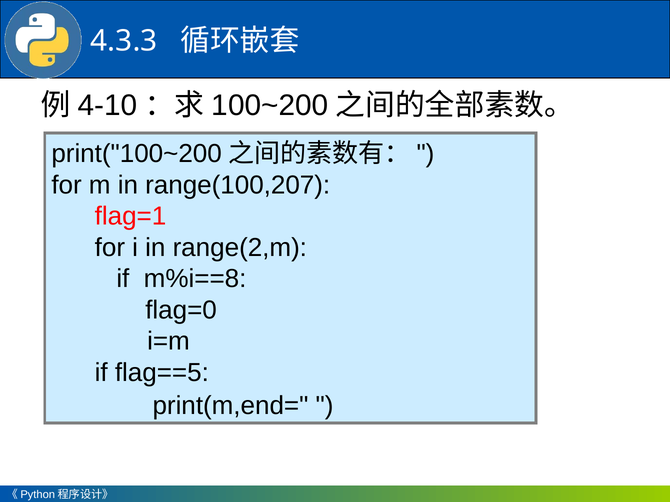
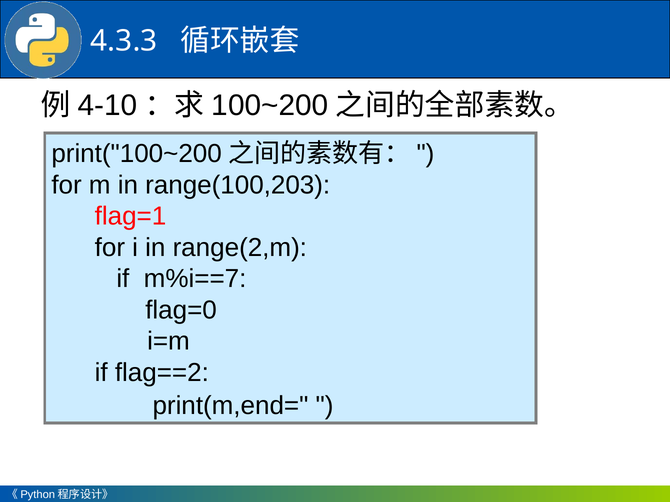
range(100,207: range(100,207 -> range(100,203
m%i==8: m%i==8 -> m%i==7
flag==5: flag==5 -> flag==2
